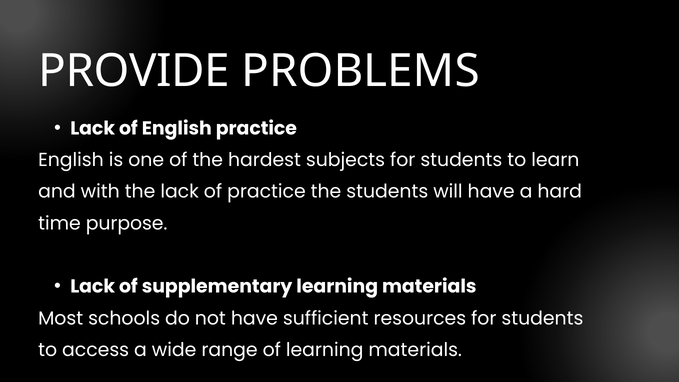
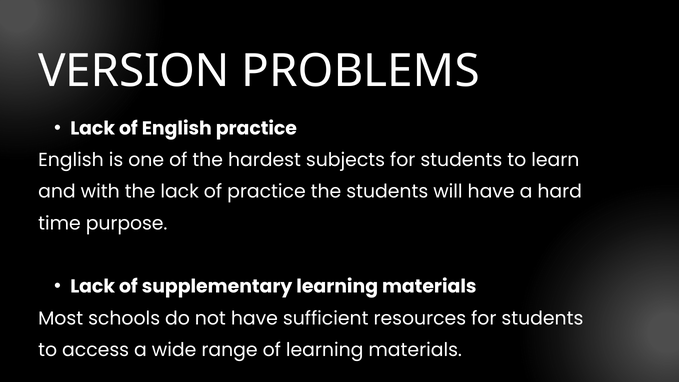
PROVIDE: PROVIDE -> VERSION
